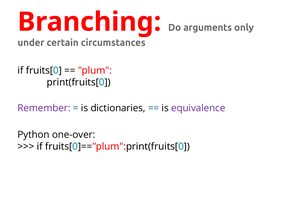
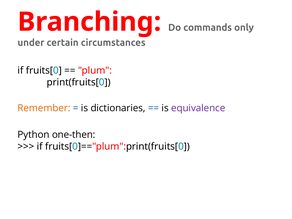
arguments: arguments -> commands
Remember colour: purple -> orange
one-over: one-over -> one-then
